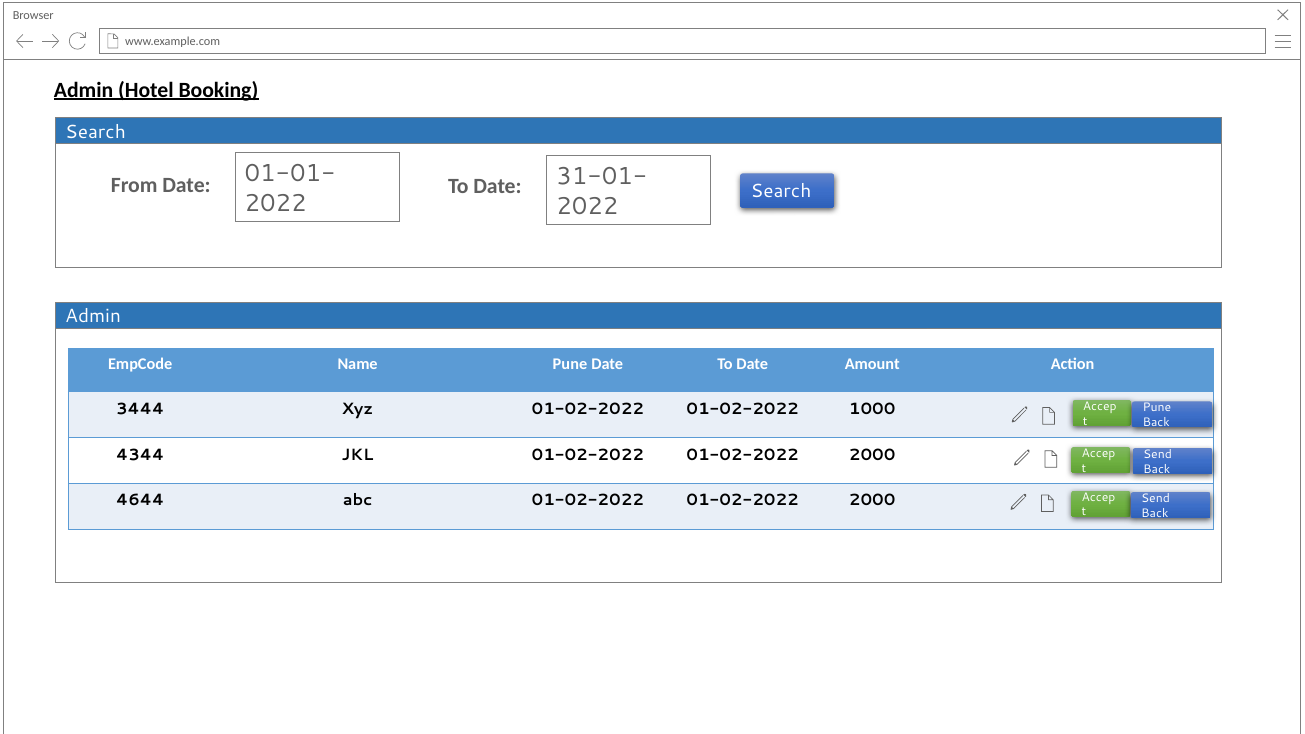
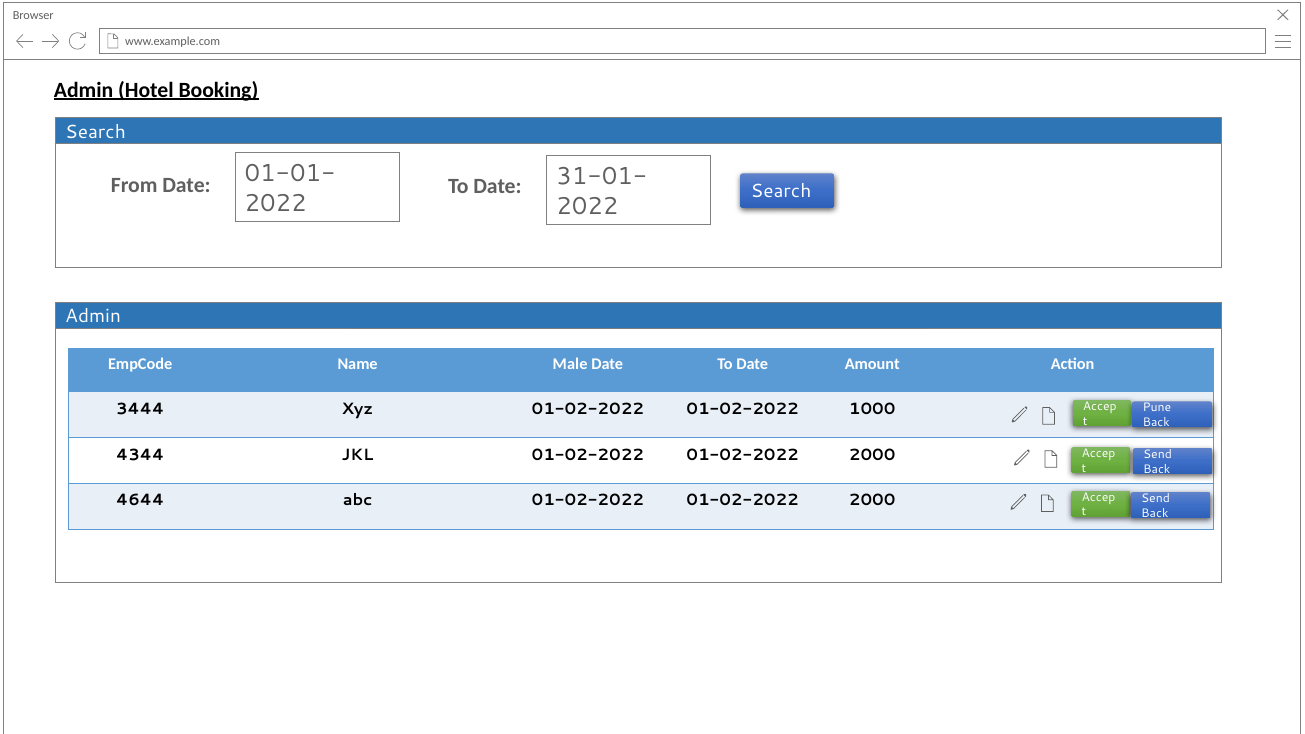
Name Pune: Pune -> Male
